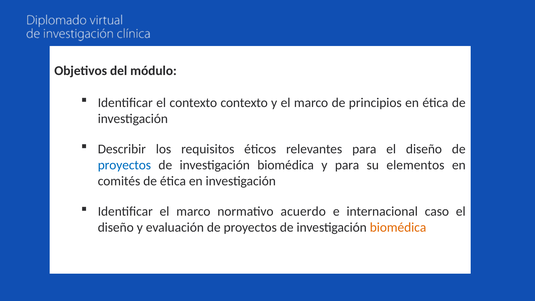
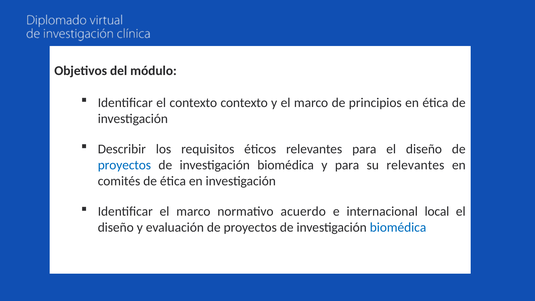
su elementos: elementos -> relevantes
caso: caso -> local
biomédica at (398, 228) colour: orange -> blue
